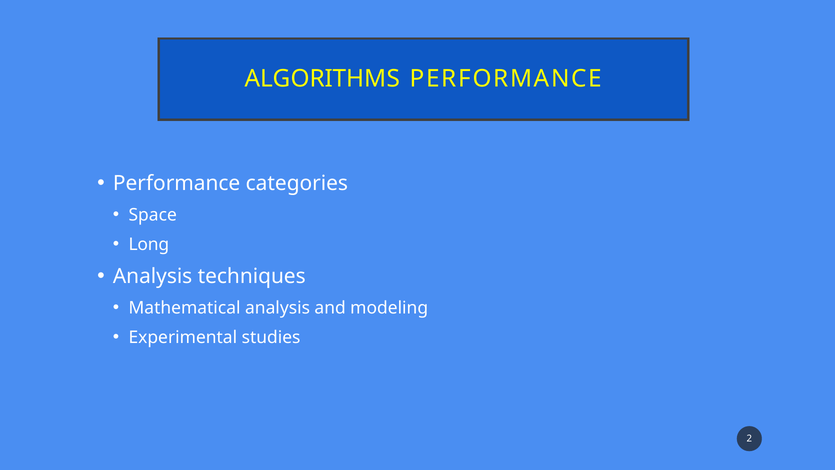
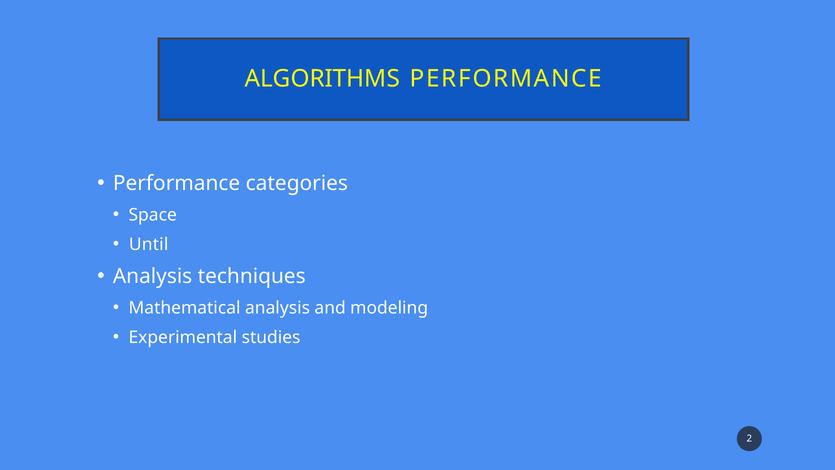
Long: Long -> Until
